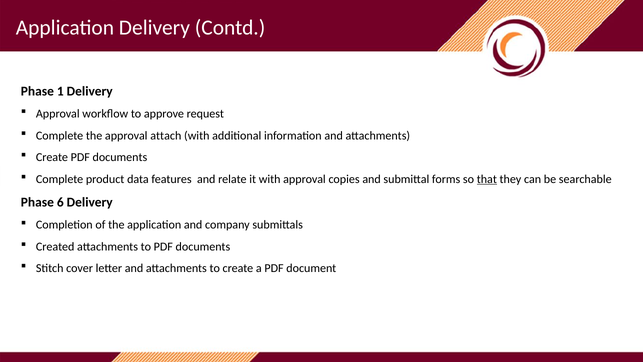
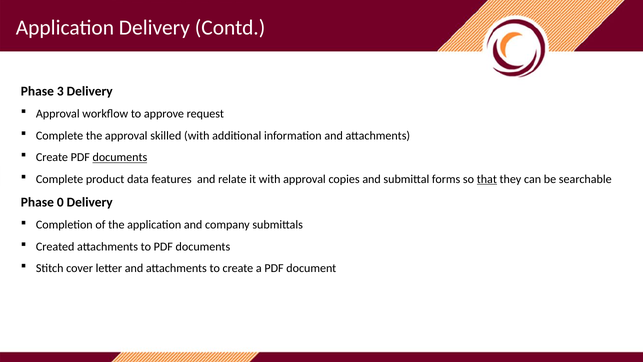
1: 1 -> 3
attach: attach -> skilled
documents at (120, 157) underline: none -> present
6: 6 -> 0
